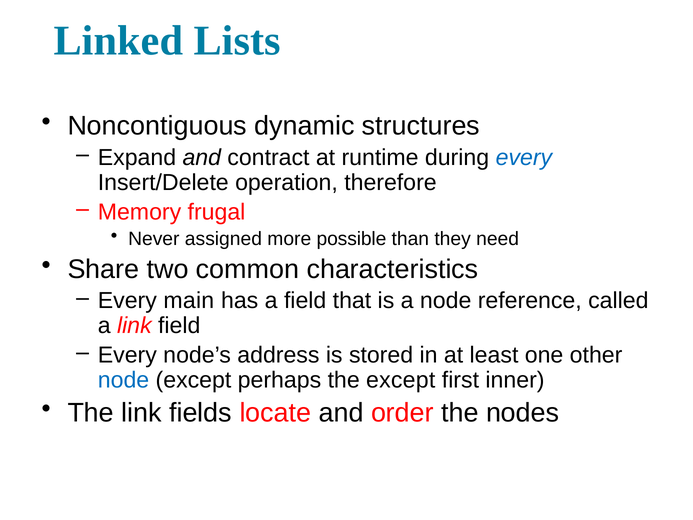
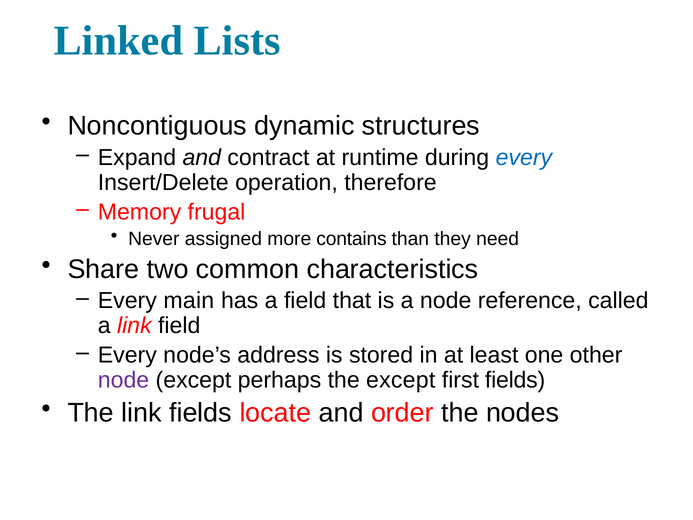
possible: possible -> contains
node at (124, 380) colour: blue -> purple
first inner: inner -> fields
